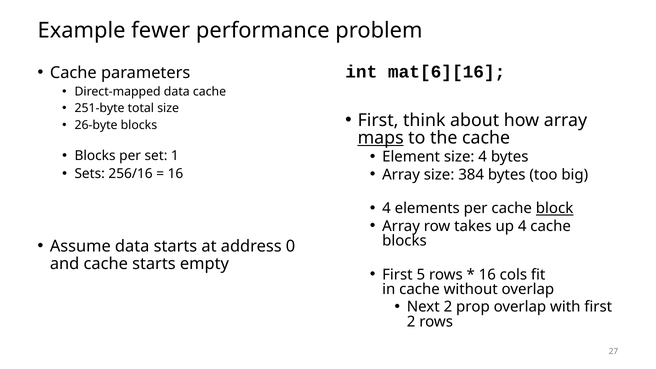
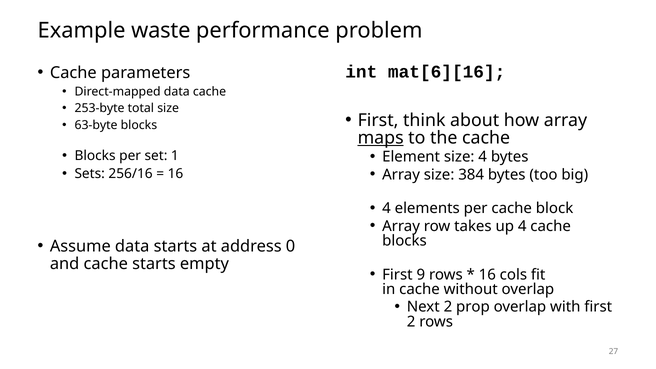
fewer: fewer -> waste
251-byte: 251-byte -> 253-byte
26-byte: 26-byte -> 63-byte
block underline: present -> none
5: 5 -> 9
